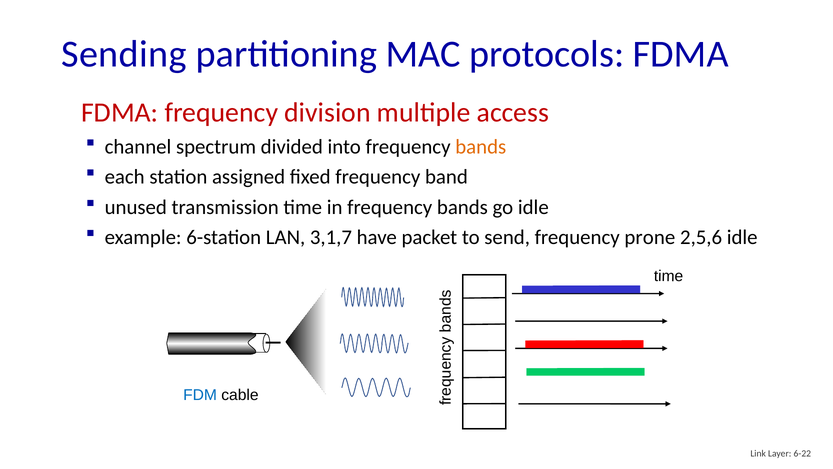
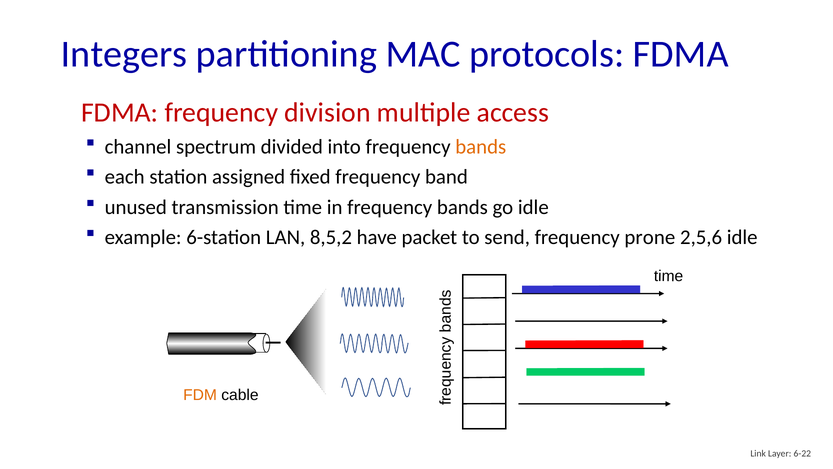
Sending: Sending -> Integers
3,1,7: 3,1,7 -> 8,5,2
FDM colour: blue -> orange
